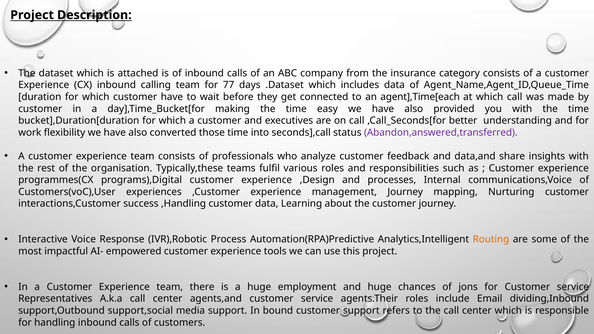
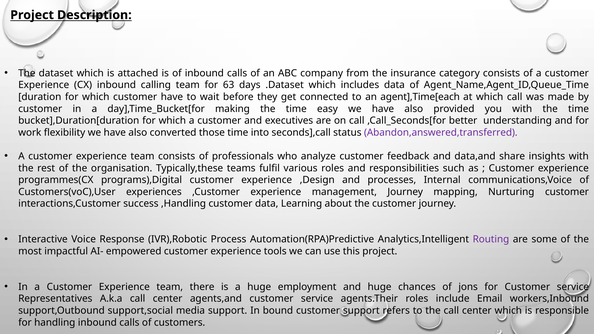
77: 77 -> 63
Routing colour: orange -> purple
dividing,Inbound: dividing,Inbound -> workers,Inbound
